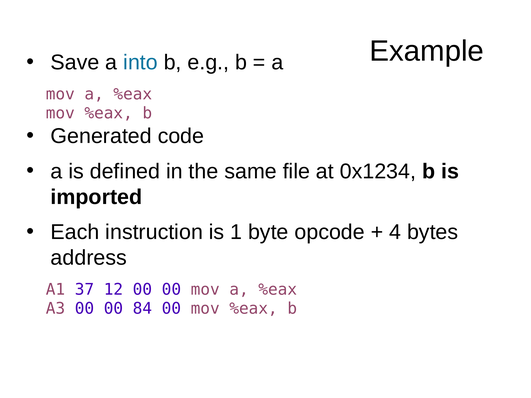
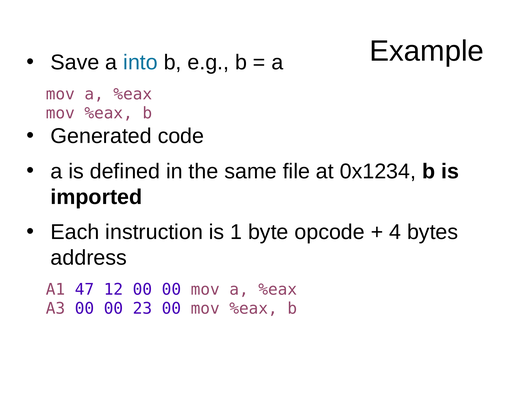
37: 37 -> 47
84: 84 -> 23
